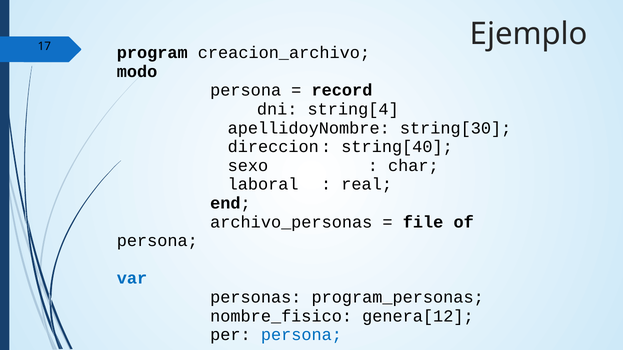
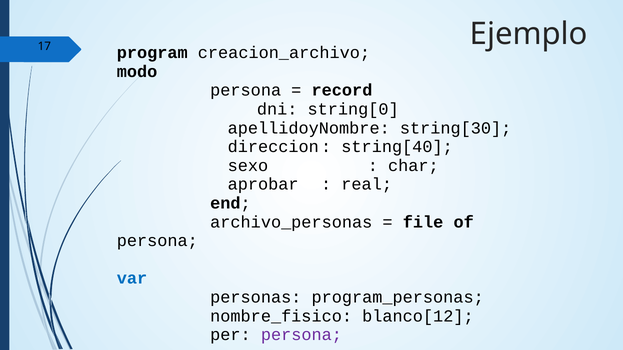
string[4: string[4 -> string[0
laboral: laboral -> aprobar
genera[12: genera[12 -> blanco[12
persona at (301, 335) colour: blue -> purple
